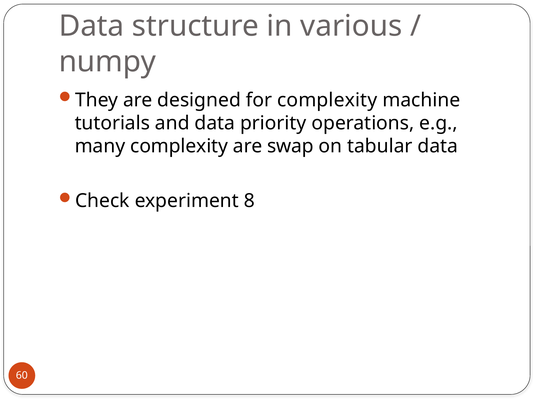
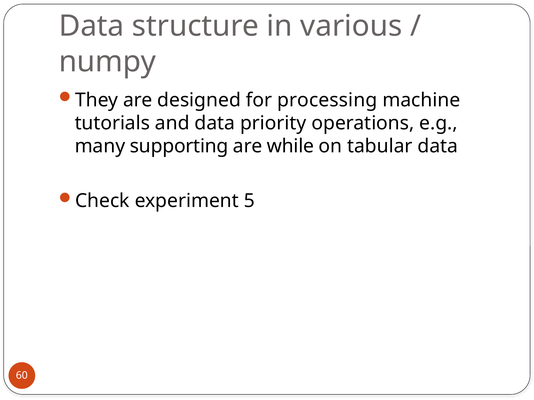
for complexity: complexity -> processing
many complexity: complexity -> supporting
swap: swap -> while
8: 8 -> 5
